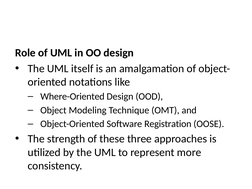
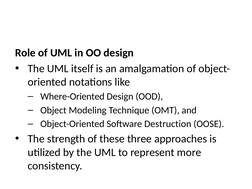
Registration: Registration -> Destruction
